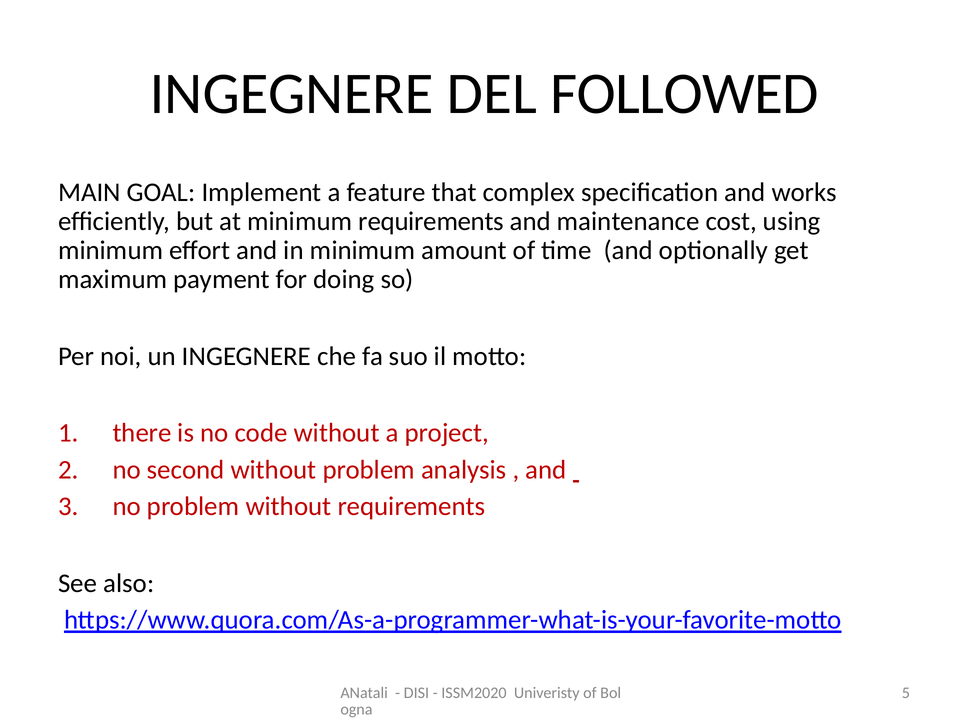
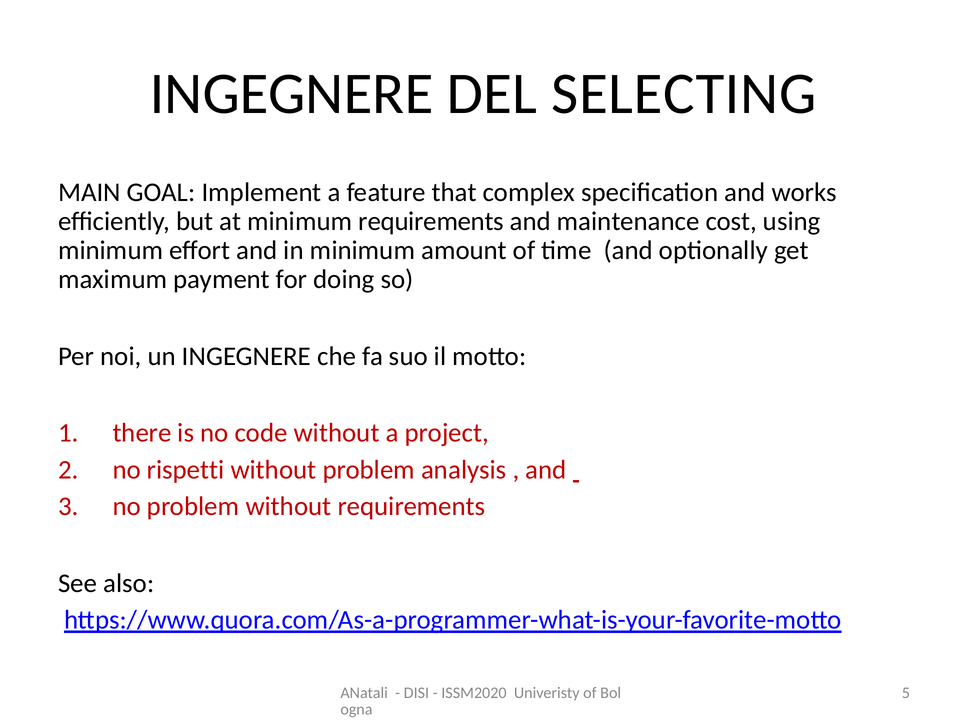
FOLLOWED: FOLLOWED -> SELECTING
second: second -> rispetti
